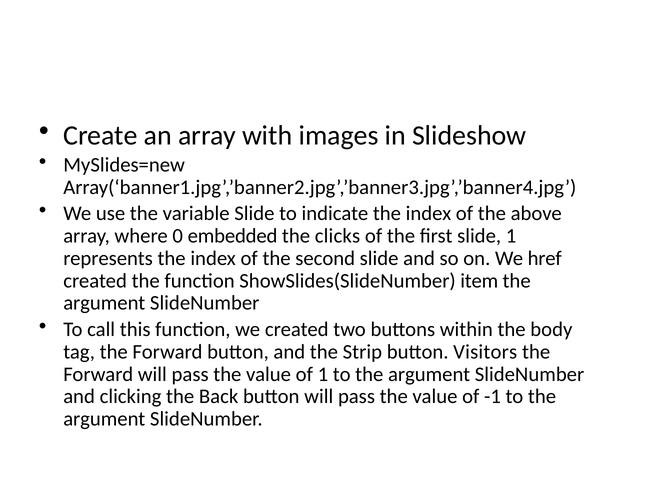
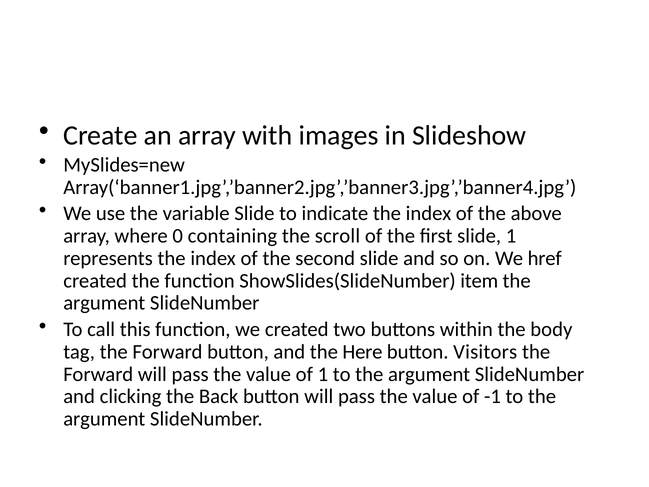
embedded: embedded -> containing
clicks: clicks -> scroll
Strip: Strip -> Here
